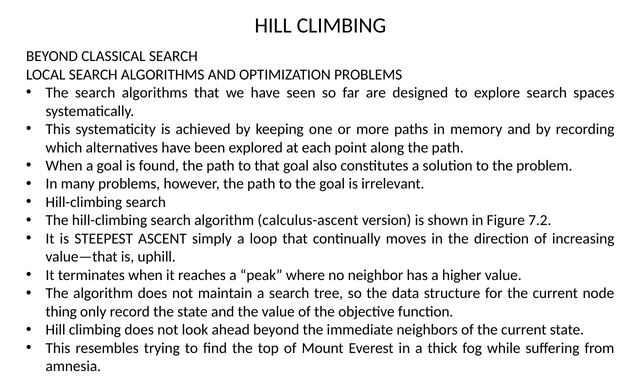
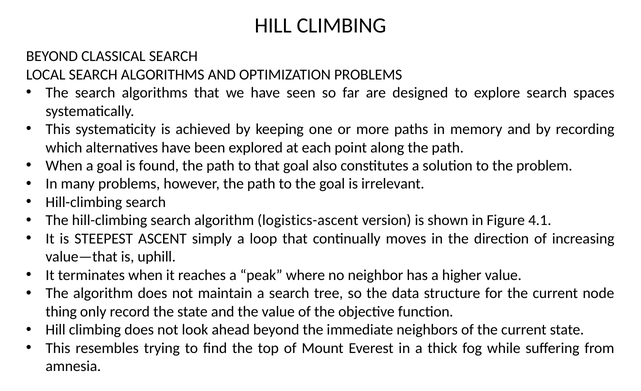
calculus-ascent: calculus-ascent -> logistics-ascent
7.2: 7.2 -> 4.1
